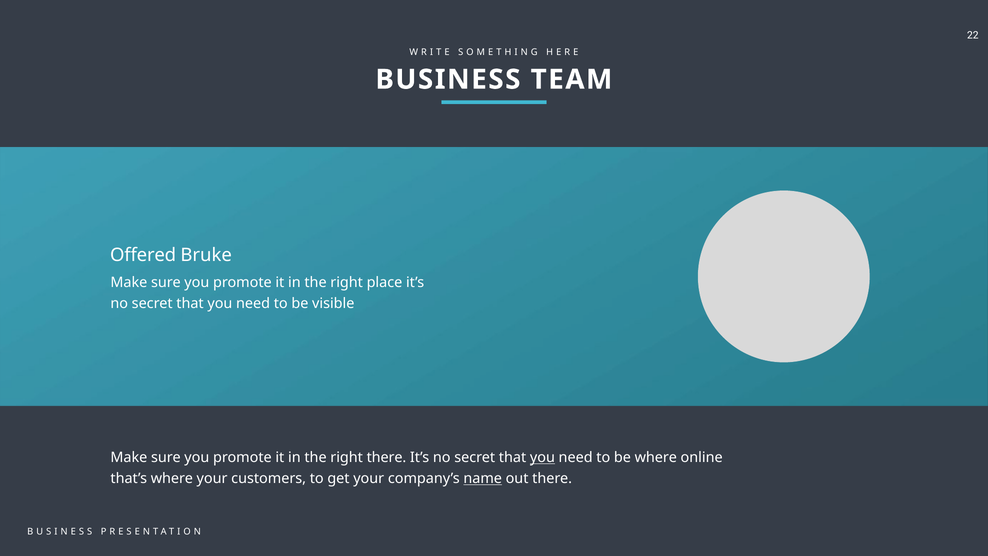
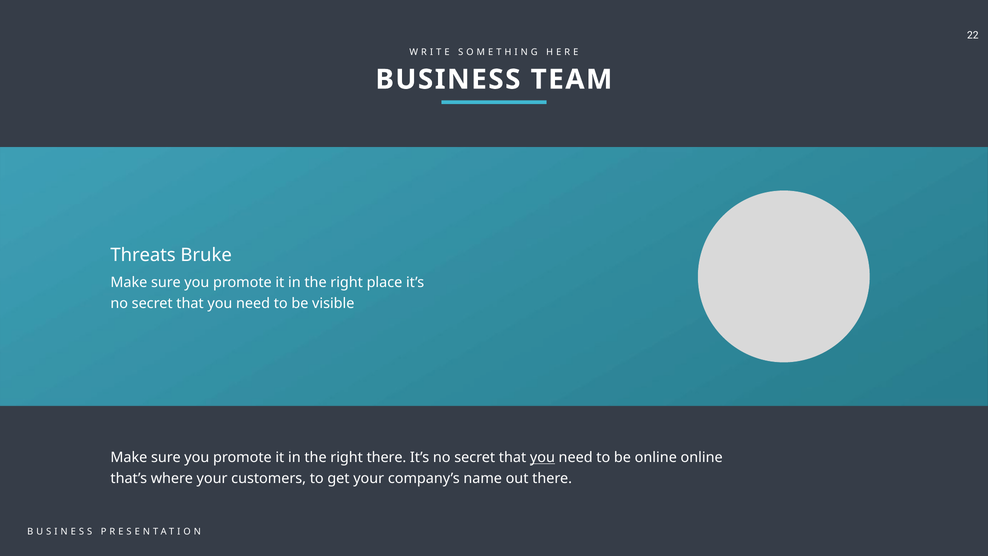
Offered: Offered -> Threats
be where: where -> online
name underline: present -> none
